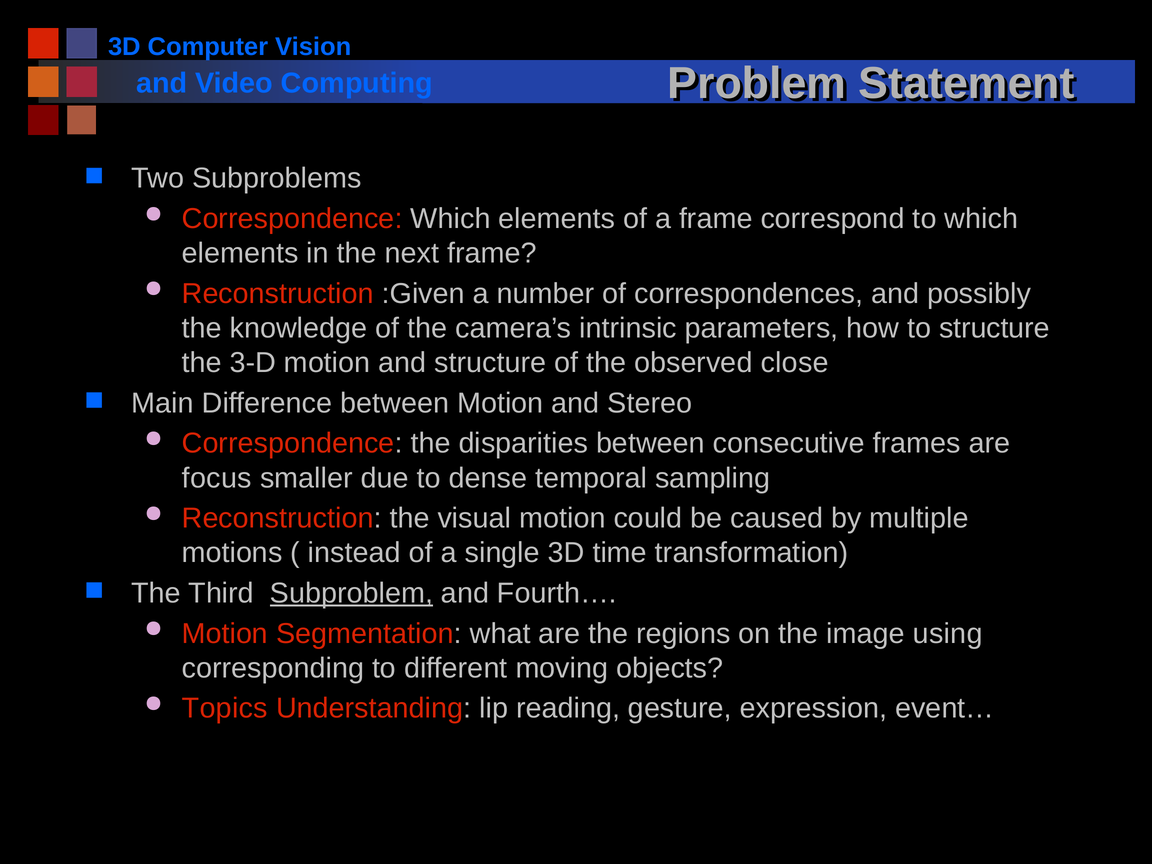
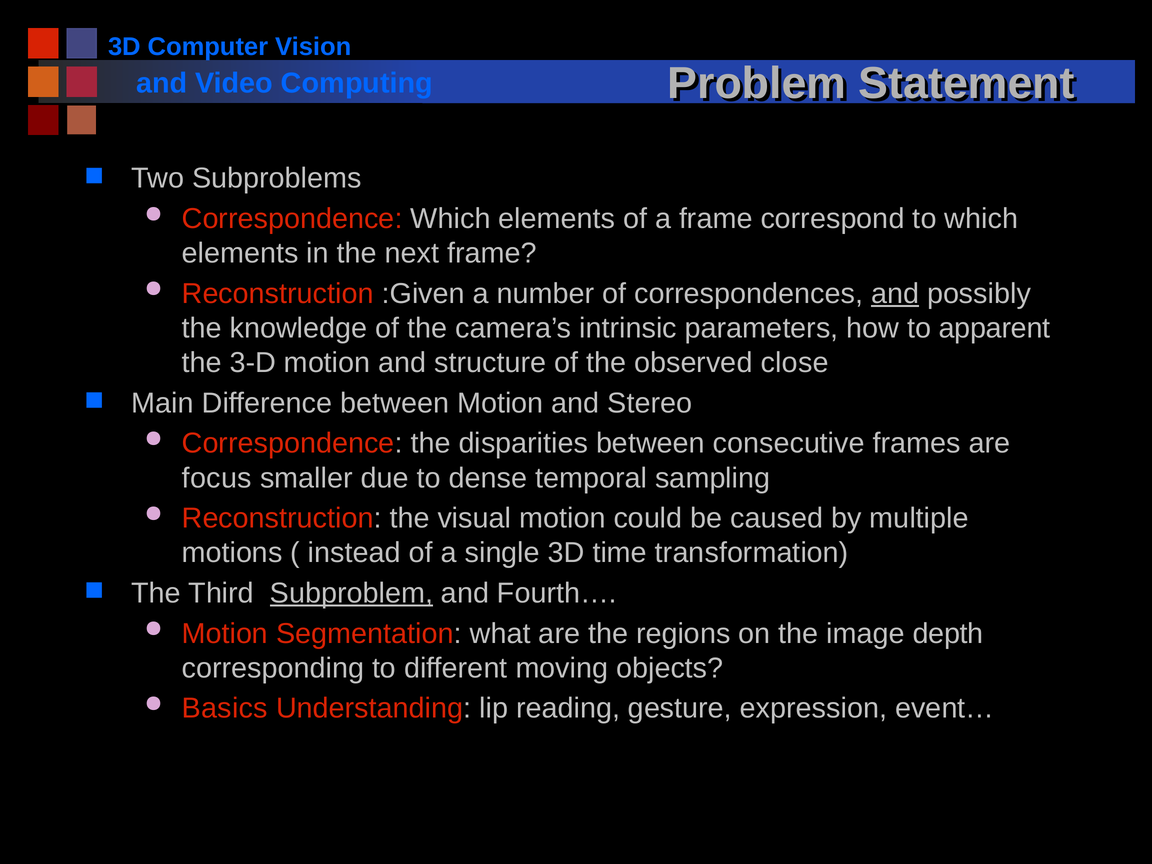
and at (895, 294) underline: none -> present
to structure: structure -> apparent
using: using -> depth
Topics: Topics -> Basics
